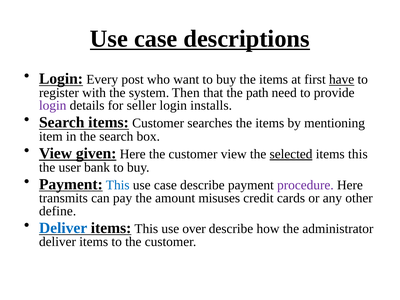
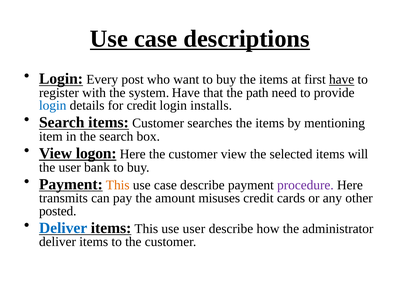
system Then: Then -> Have
login at (53, 106) colour: purple -> blue
for seller: seller -> credit
given: given -> logon
selected underline: present -> none
this at (358, 154): this -> will
This at (118, 185) colour: blue -> orange
define: define -> posted
use over: over -> user
